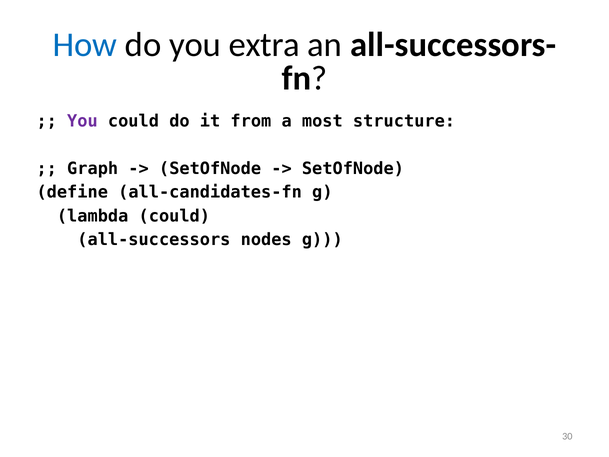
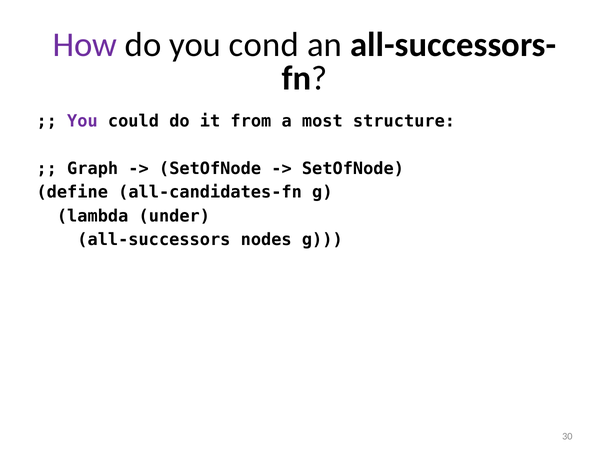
How colour: blue -> purple
extra: extra -> cond
lambda could: could -> under
